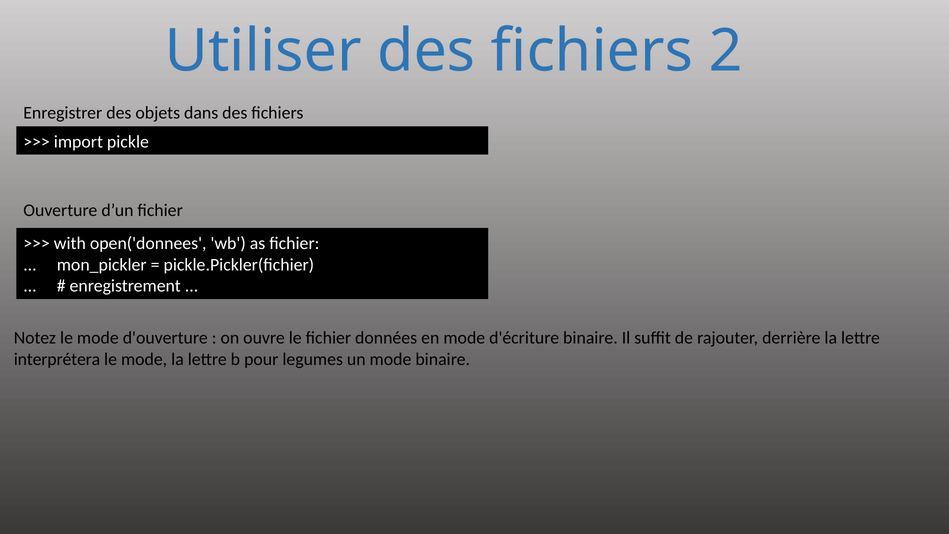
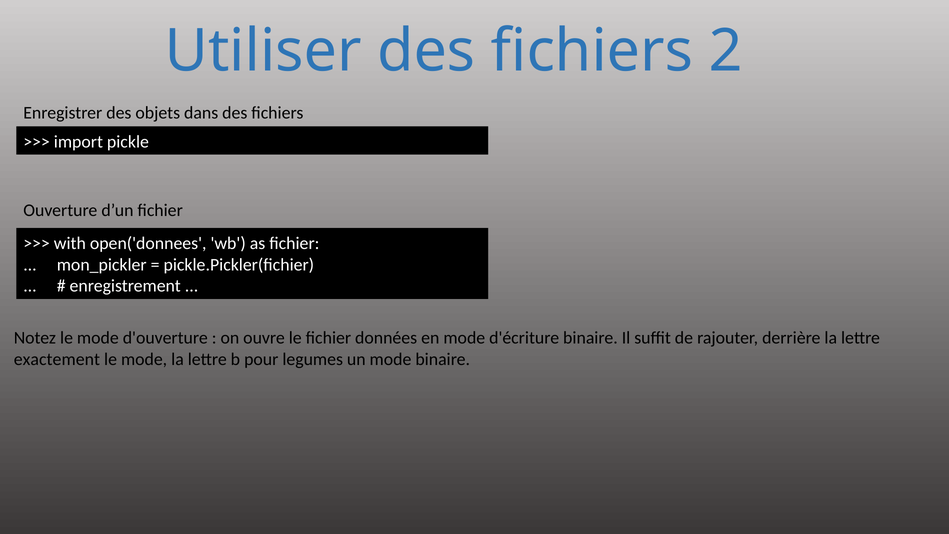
interprétera: interprétera -> exactement
